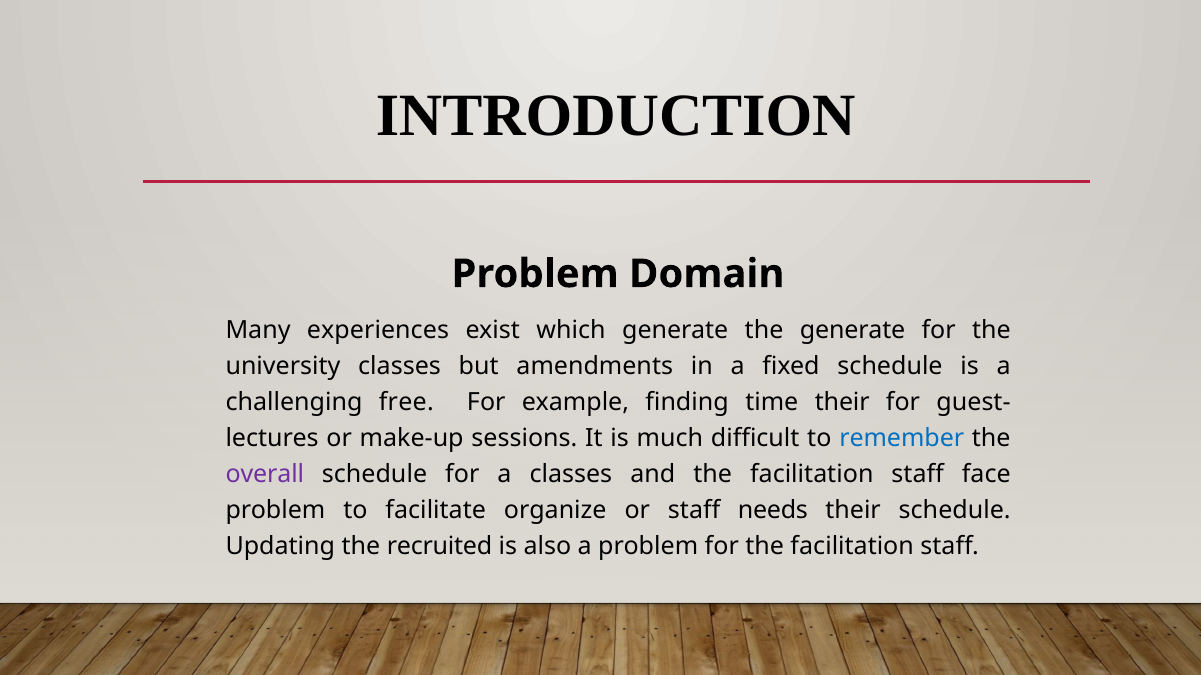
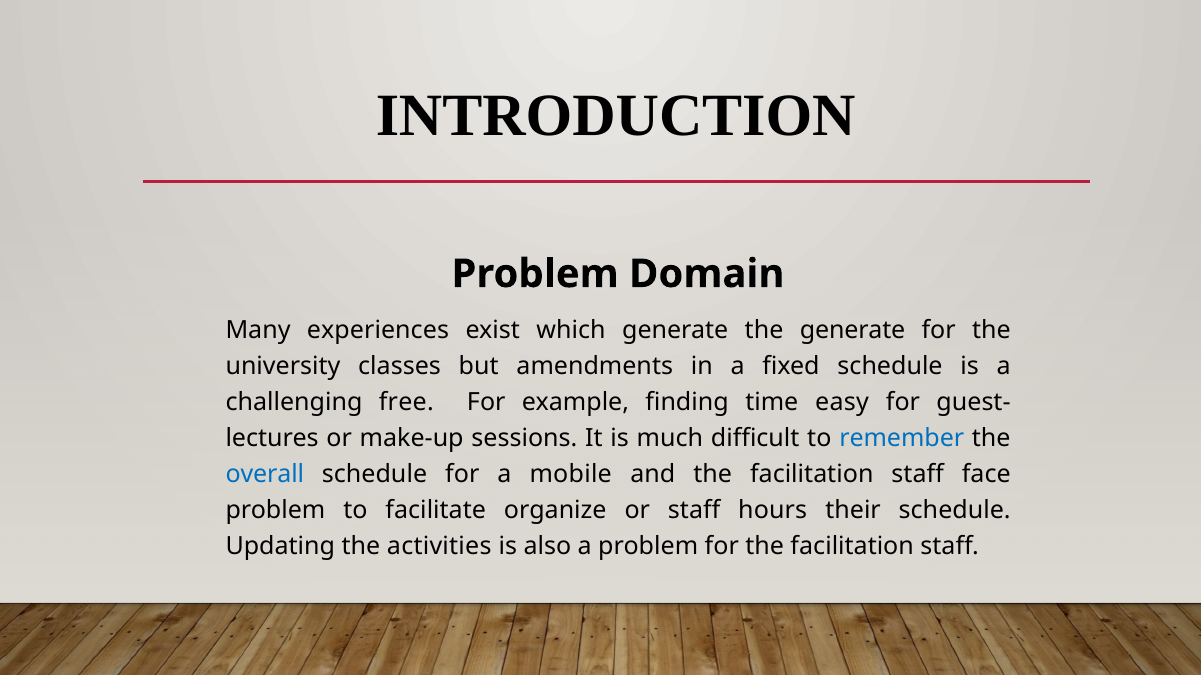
time their: their -> easy
overall colour: purple -> blue
a classes: classes -> mobile
needs: needs -> hours
recruited: recruited -> activities
